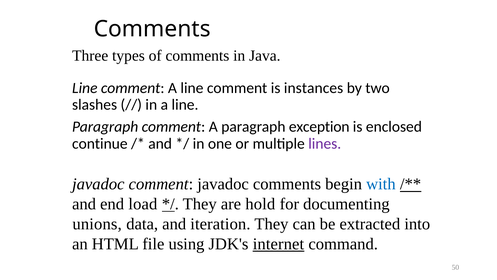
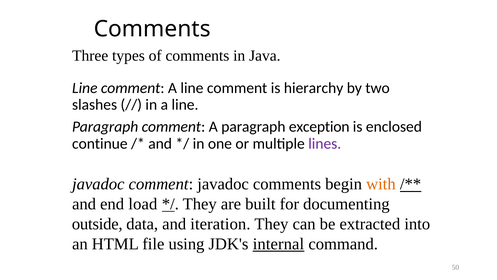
instances: instances -> hierarchy
with colour: blue -> orange
hold: hold -> built
unions: unions -> outside
internet: internet -> internal
